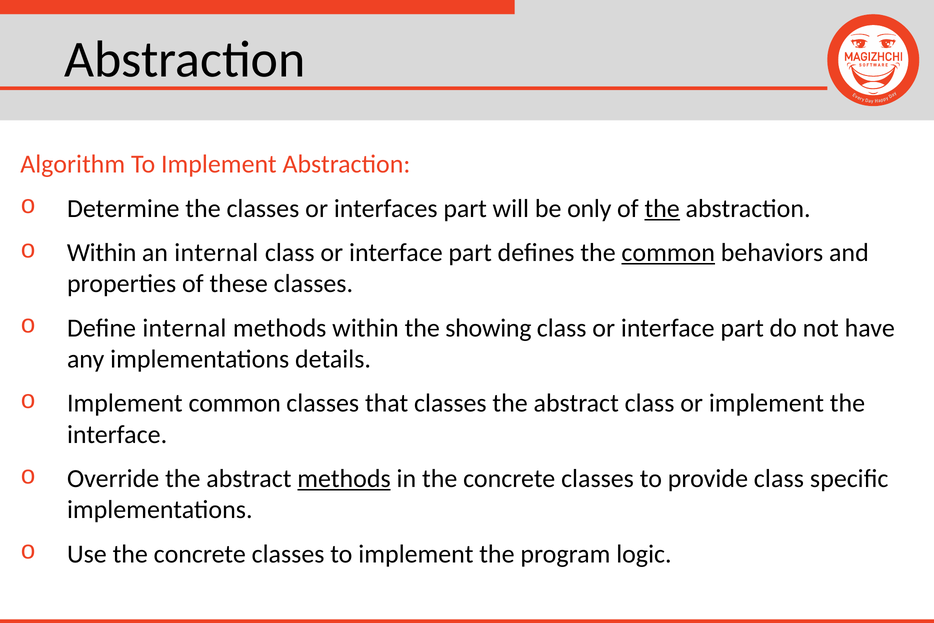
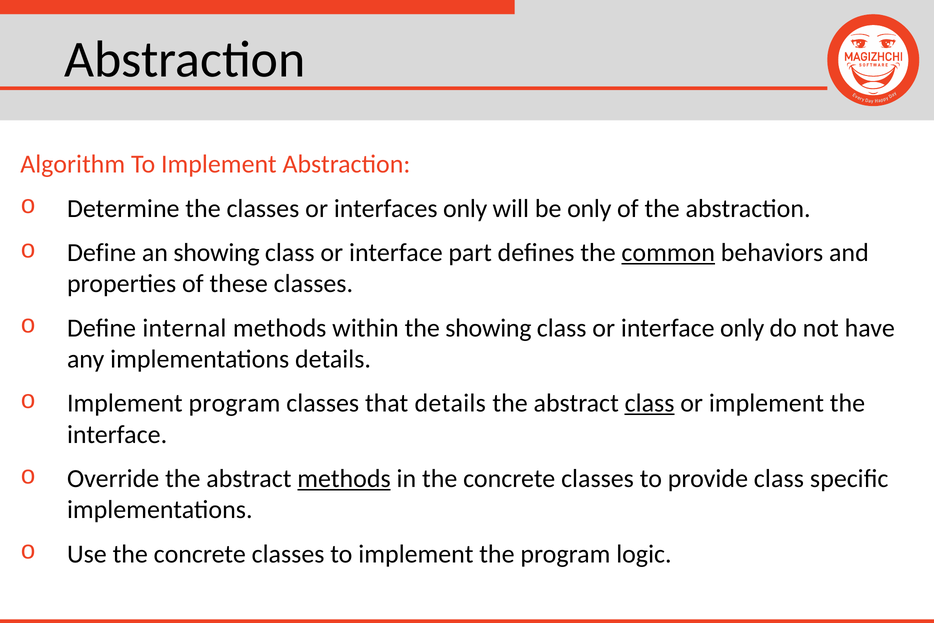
interfaces part: part -> only
the at (662, 208) underline: present -> none
Within at (102, 252): Within -> Define
an internal: internal -> showing
part at (742, 328): part -> only
Implement common: common -> program
that classes: classes -> details
class at (650, 403) underline: none -> present
